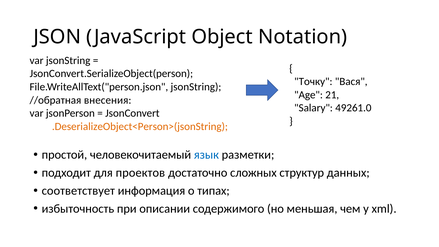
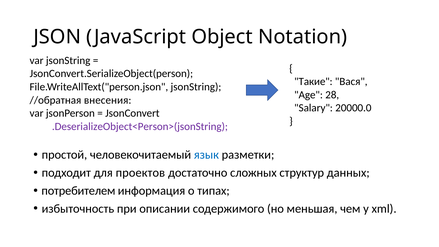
Точку: Точку -> Такие
21: 21 -> 28
49261.0: 49261.0 -> 20000.0
.DeserializeObject<Person>(jsonString colour: orange -> purple
соответствует: соответствует -> потребителем
